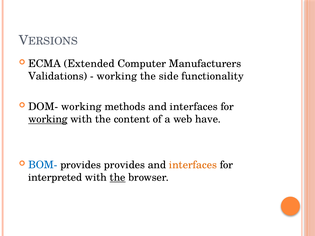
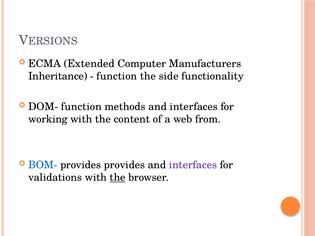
Validations: Validations -> Inheritance
working at (117, 76): working -> function
DOM- working: working -> function
working at (48, 119) underline: present -> none
have: have -> from
interfaces at (193, 165) colour: orange -> purple
interpreted: interpreted -> validations
